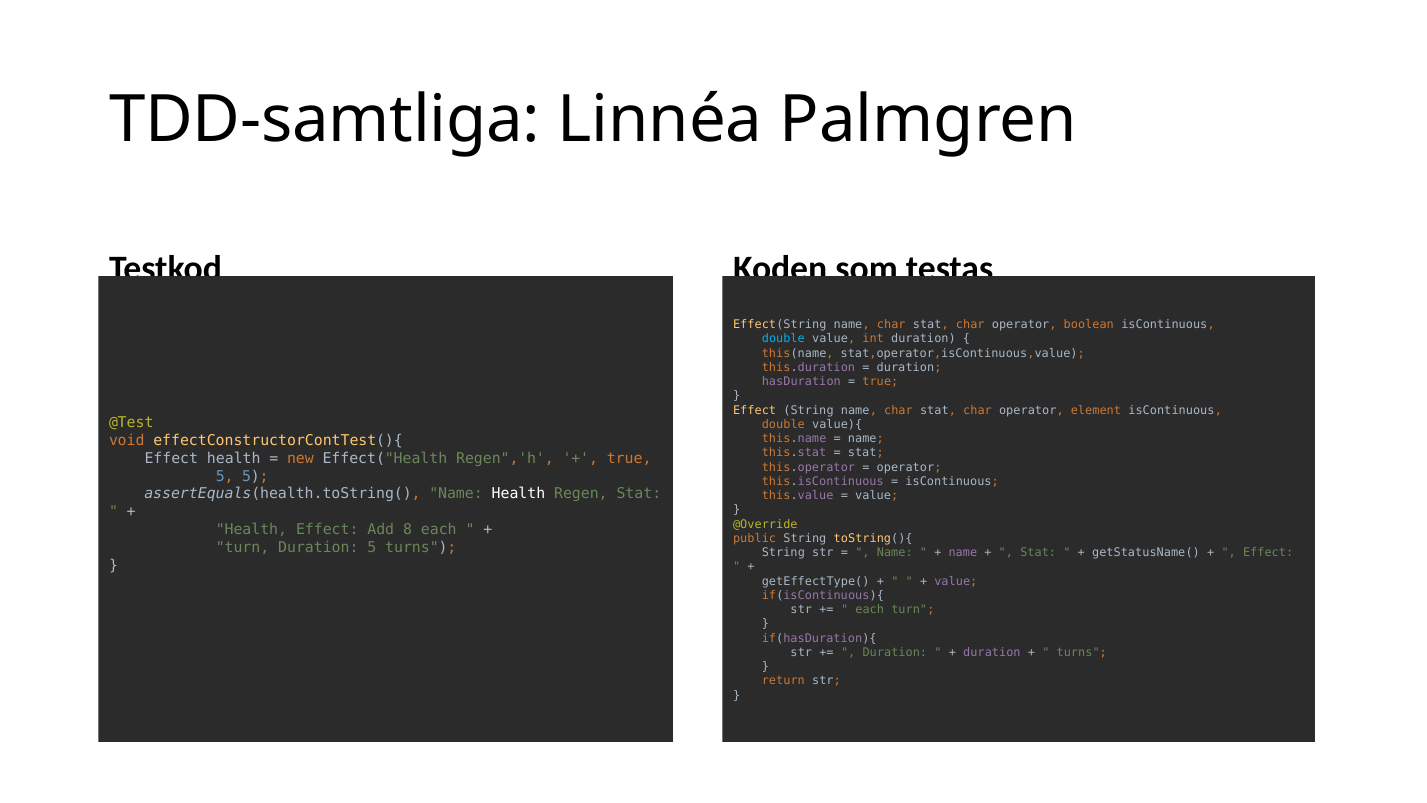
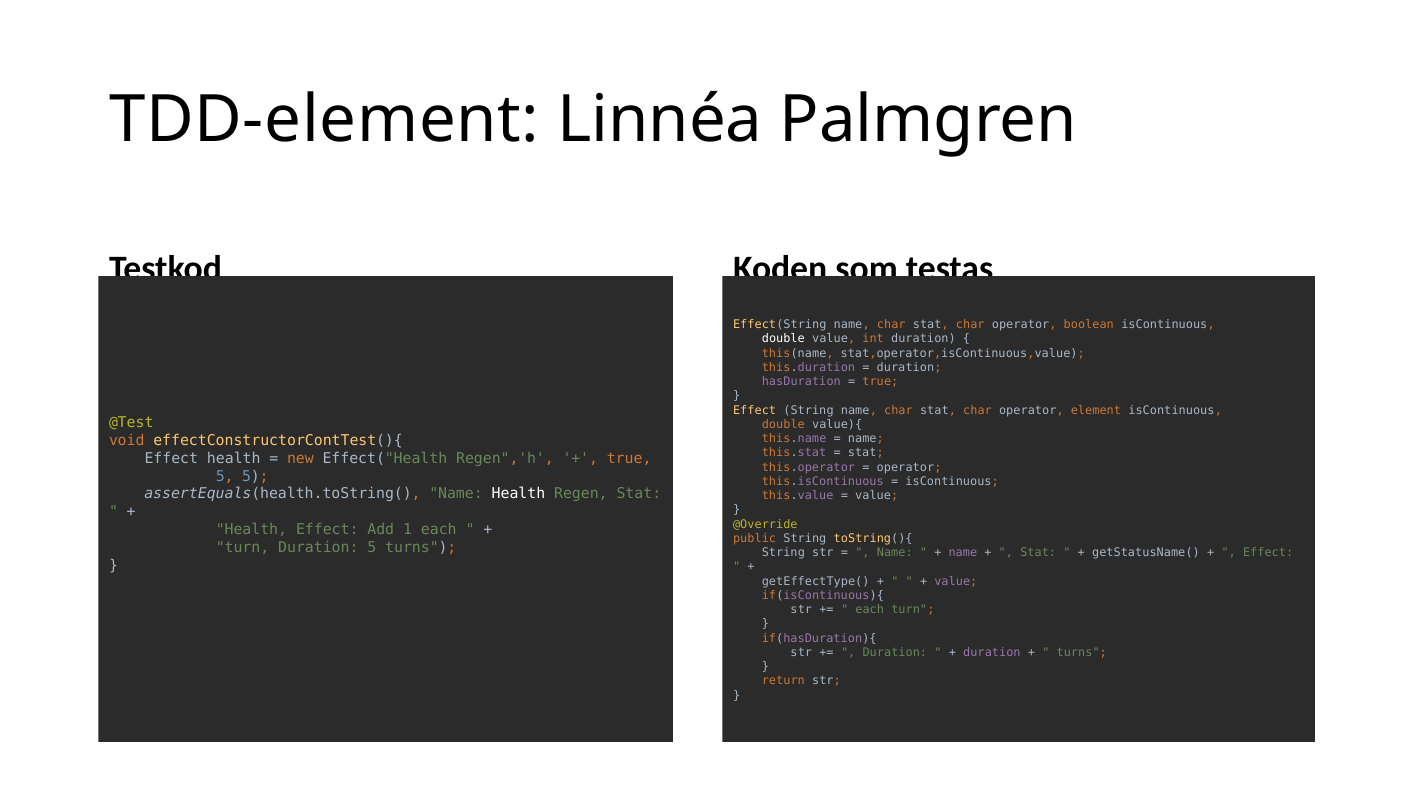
TDD-samtliga: TDD-samtliga -> TDD-element
double at (783, 339) colour: light blue -> white
8: 8 -> 1
